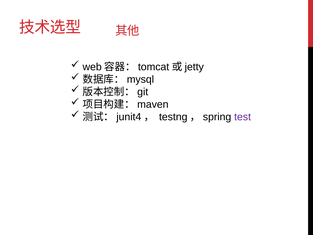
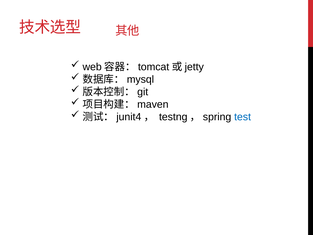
test colour: purple -> blue
